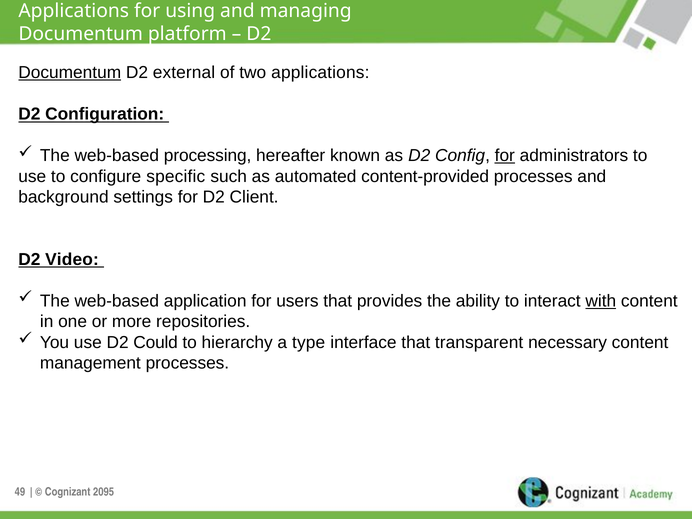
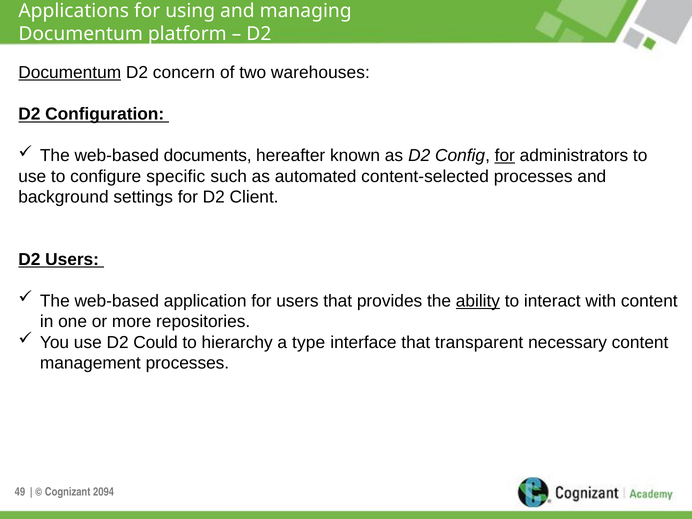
external: external -> concern
two applications: applications -> warehouses
processing: processing -> documents
content-provided: content-provided -> content-selected
D2 Video: Video -> Users
ability underline: none -> present
with underline: present -> none
2095: 2095 -> 2094
